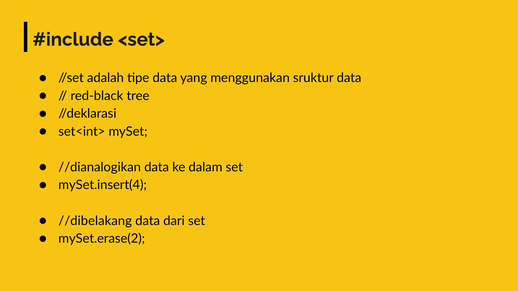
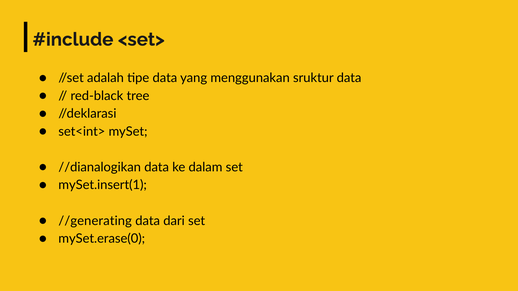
mySet.insert(4: mySet.insert(4 -> mySet.insert(1
//dibelakang: //dibelakang -> //generating
mySet.erase(2: mySet.erase(2 -> mySet.erase(0
